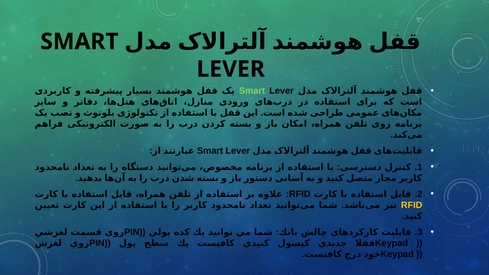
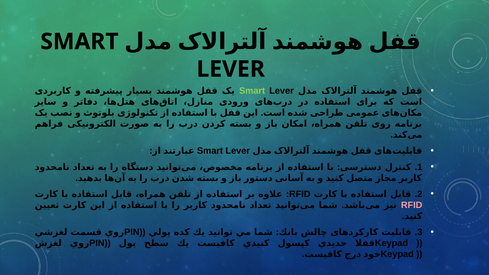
RFID at (412, 205) colour: yellow -> pink
